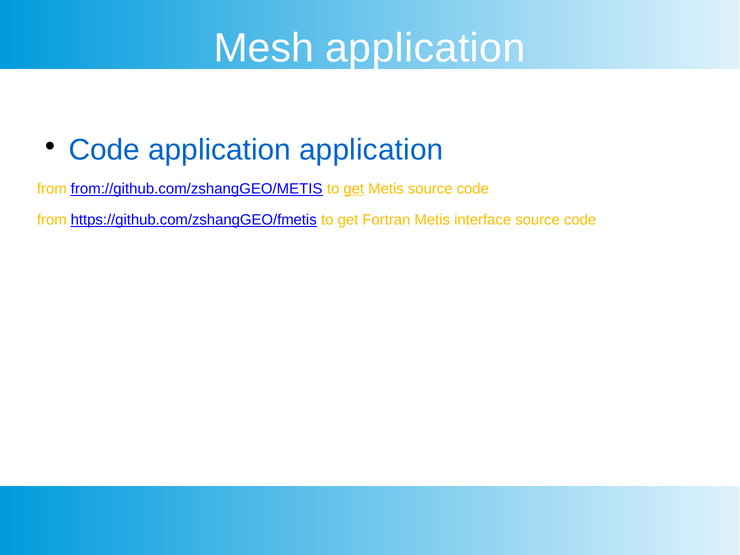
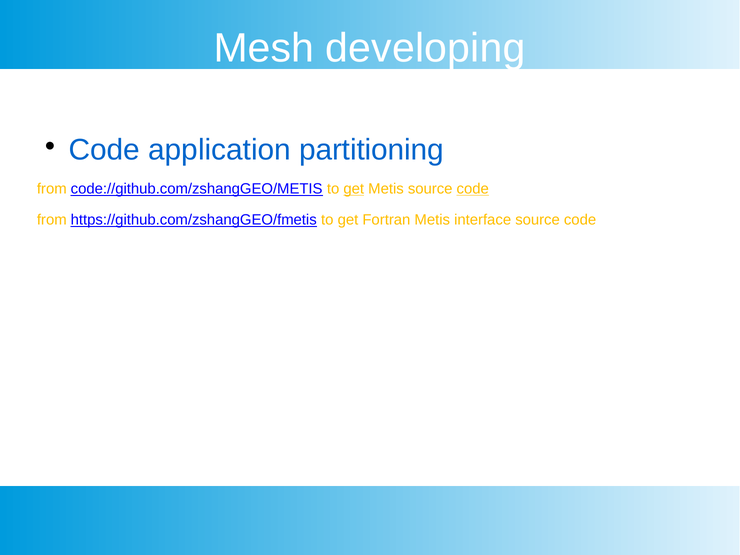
Mesh application: application -> developing
application application: application -> partitioning
from://github.com/zshangGEO/METIS: from://github.com/zshangGEO/METIS -> code://github.com/zshangGEO/METIS
code at (473, 189) underline: none -> present
